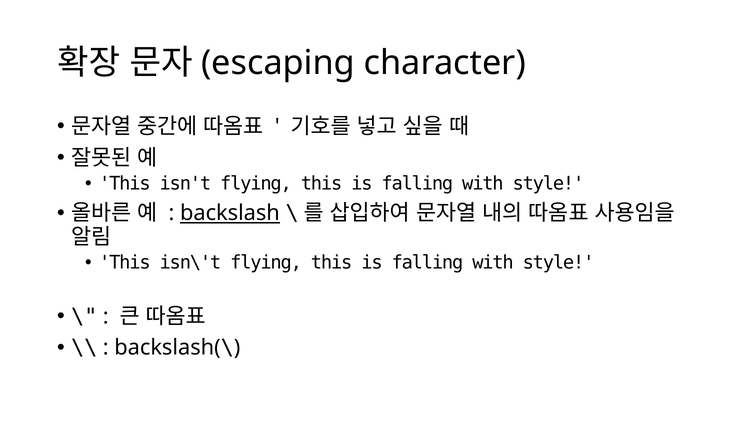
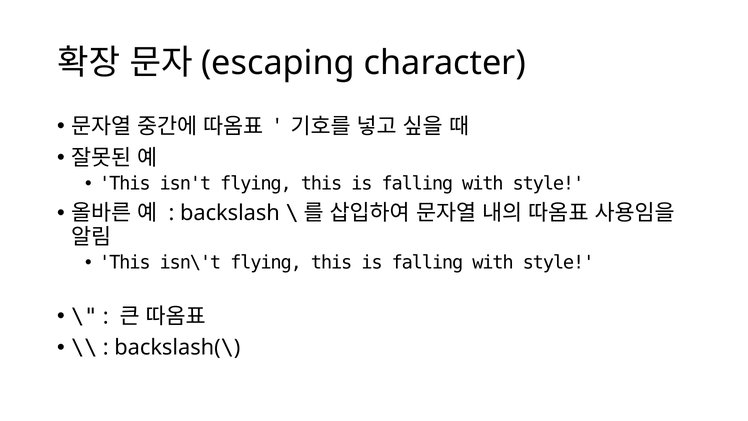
backslash underline: present -> none
